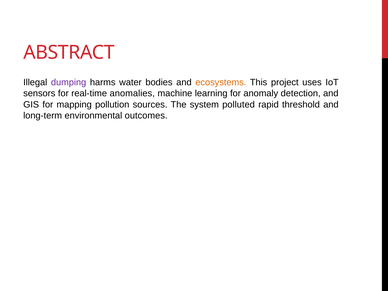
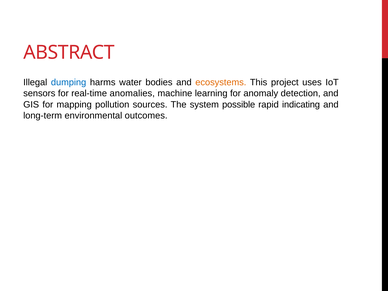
dumping colour: purple -> blue
polluted: polluted -> possible
threshold: threshold -> indicating
